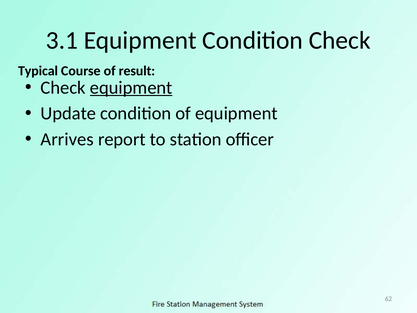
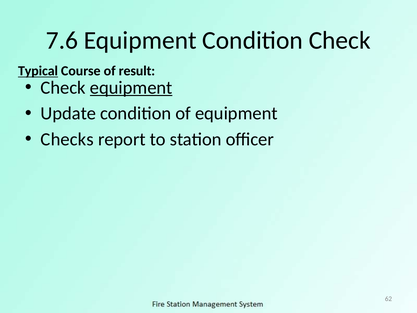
3.1: 3.1 -> 7.6
Typical underline: none -> present
Arrives: Arrives -> Checks
